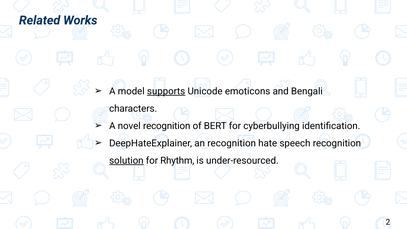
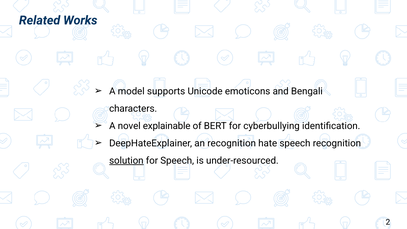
supports underline: present -> none
novel recognition: recognition -> explainable
for Rhythm: Rhythm -> Speech
